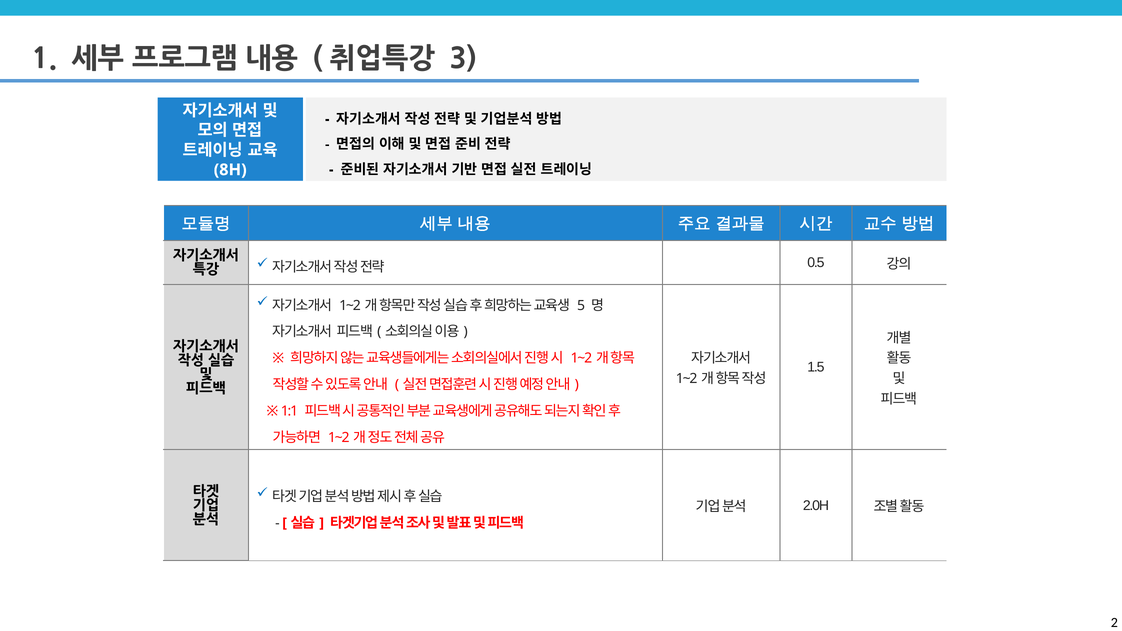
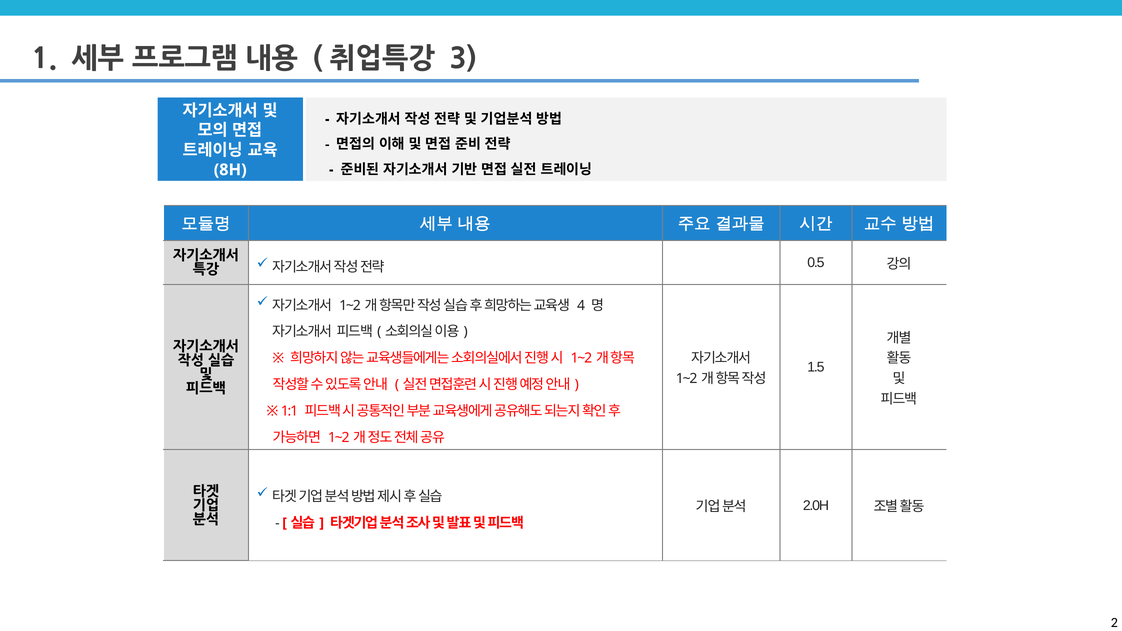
5: 5 -> 4
